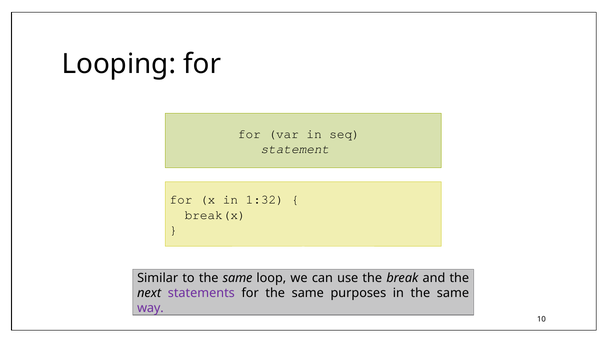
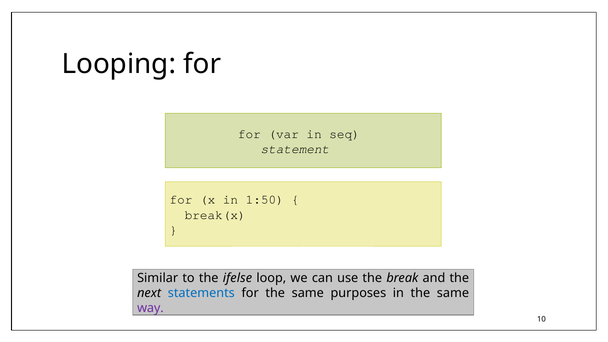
1:32: 1:32 -> 1:50
to the same: same -> ifelse
statements colour: purple -> blue
